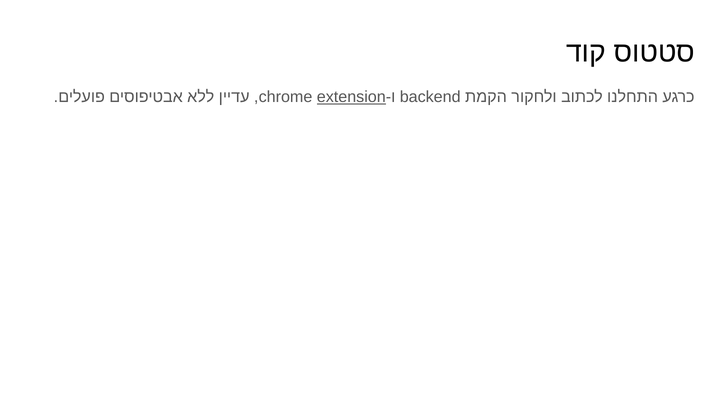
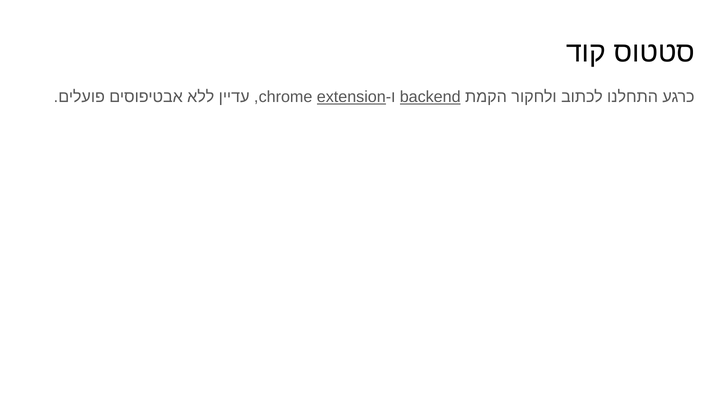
backend underline: none -> present
